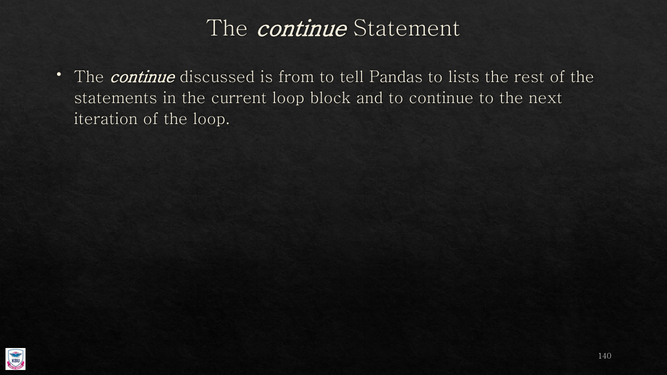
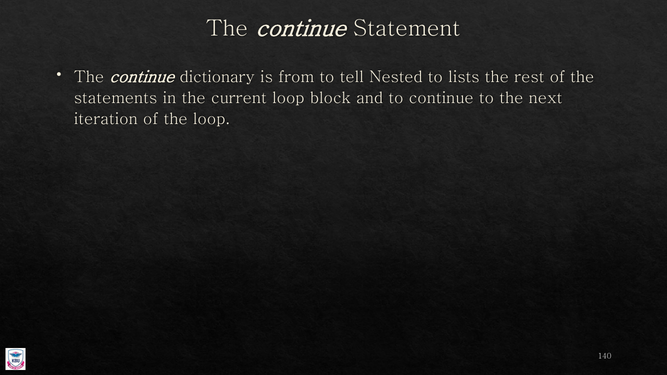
discussed: discussed -> dictionary
Pandas: Pandas -> Nested
